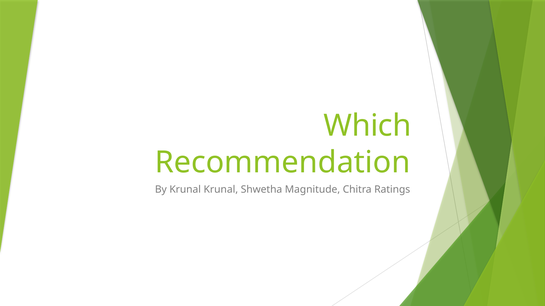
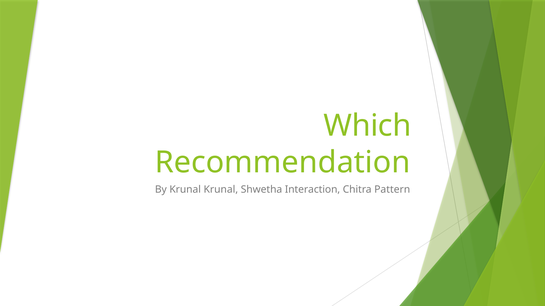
Magnitude: Magnitude -> Interaction
Ratings: Ratings -> Pattern
